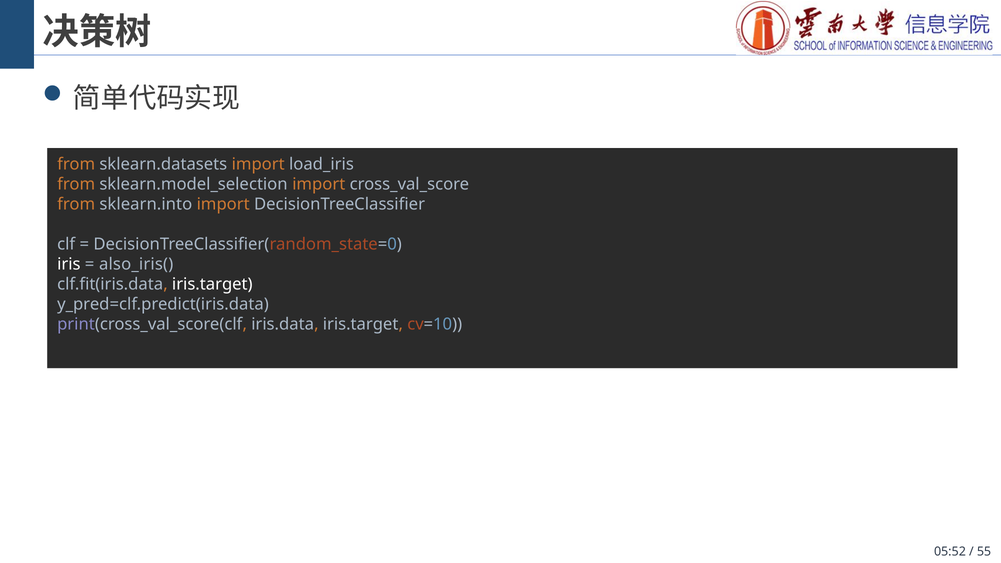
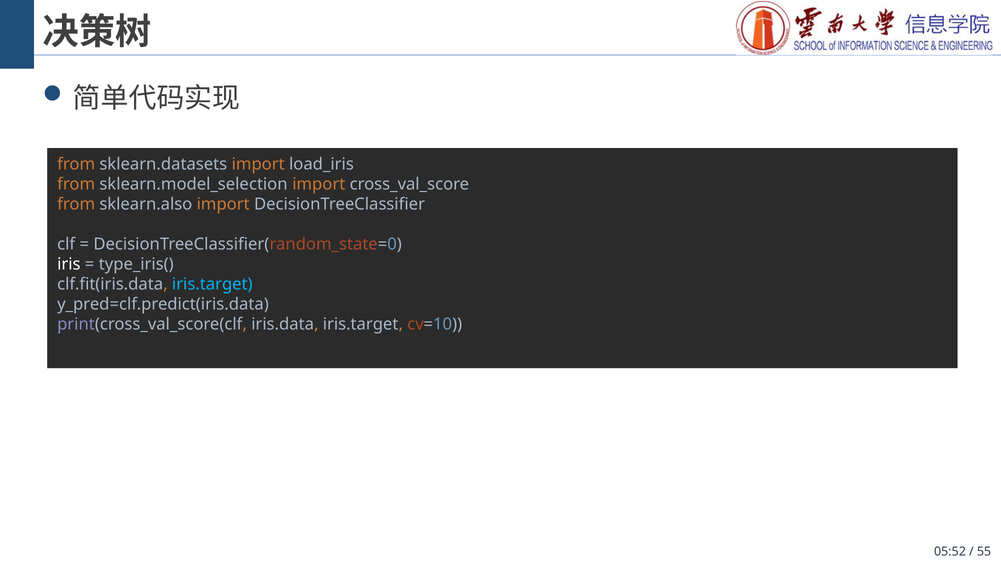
sklearn.into: sklearn.into -> sklearn.also
also_iris(: also_iris( -> type_iris(
iris.target at (212, 284) colour: white -> light blue
